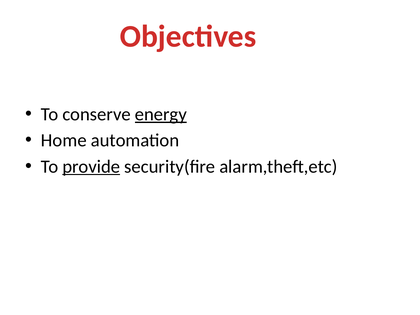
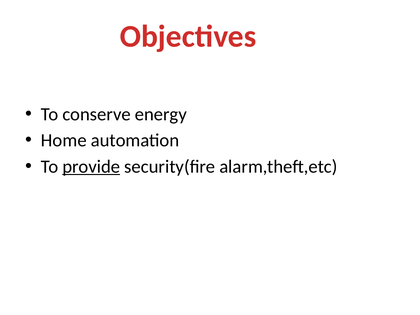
energy underline: present -> none
